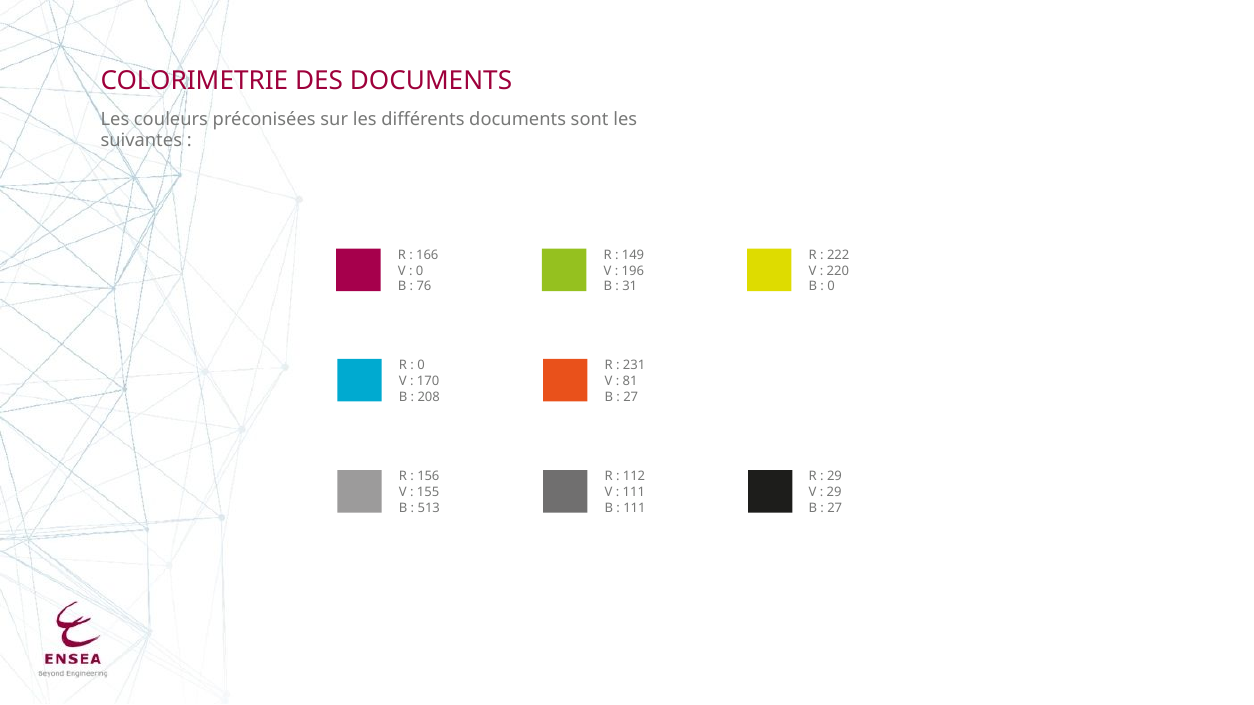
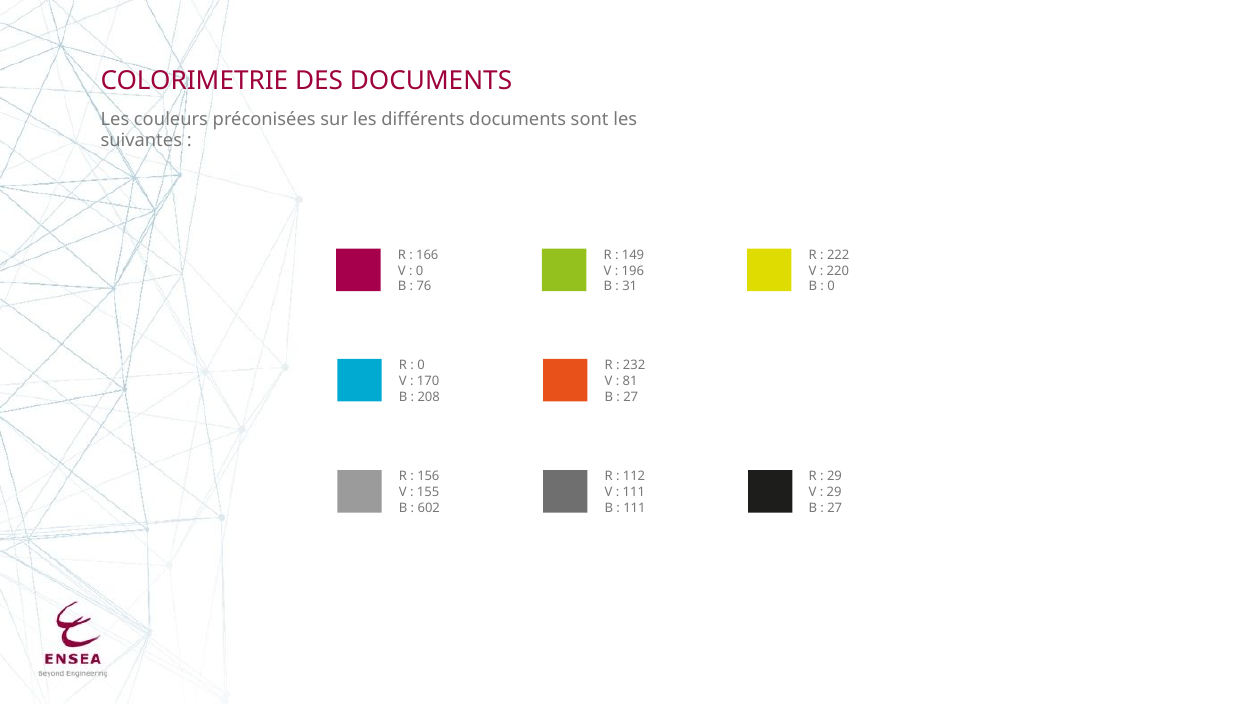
231: 231 -> 232
513: 513 -> 602
